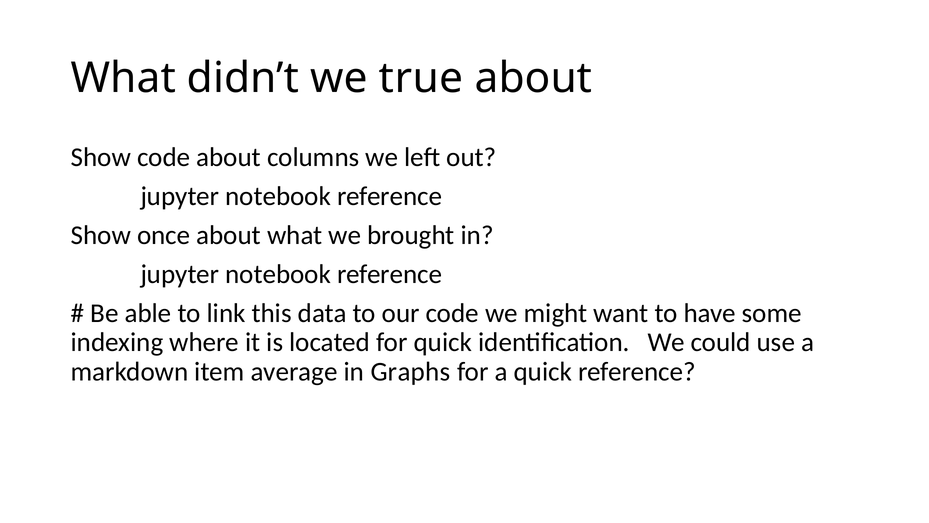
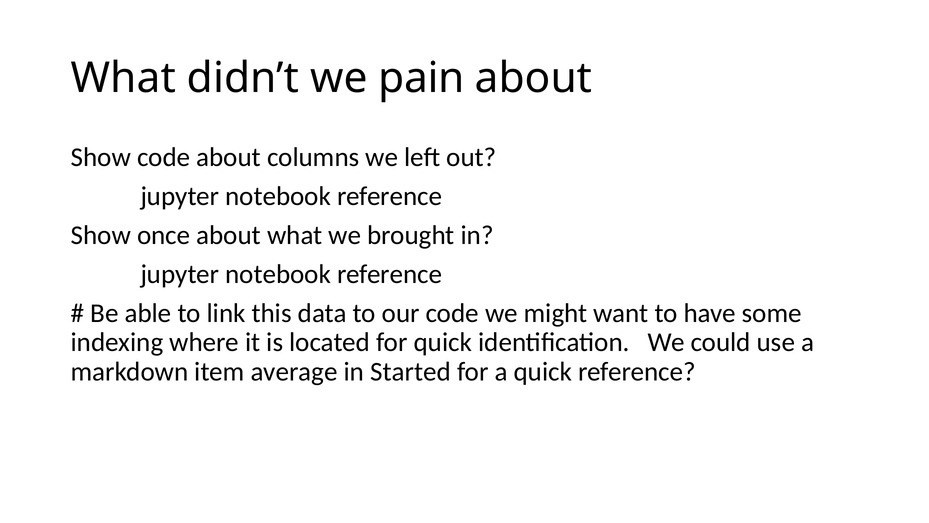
true: true -> pain
Graphs: Graphs -> Started
